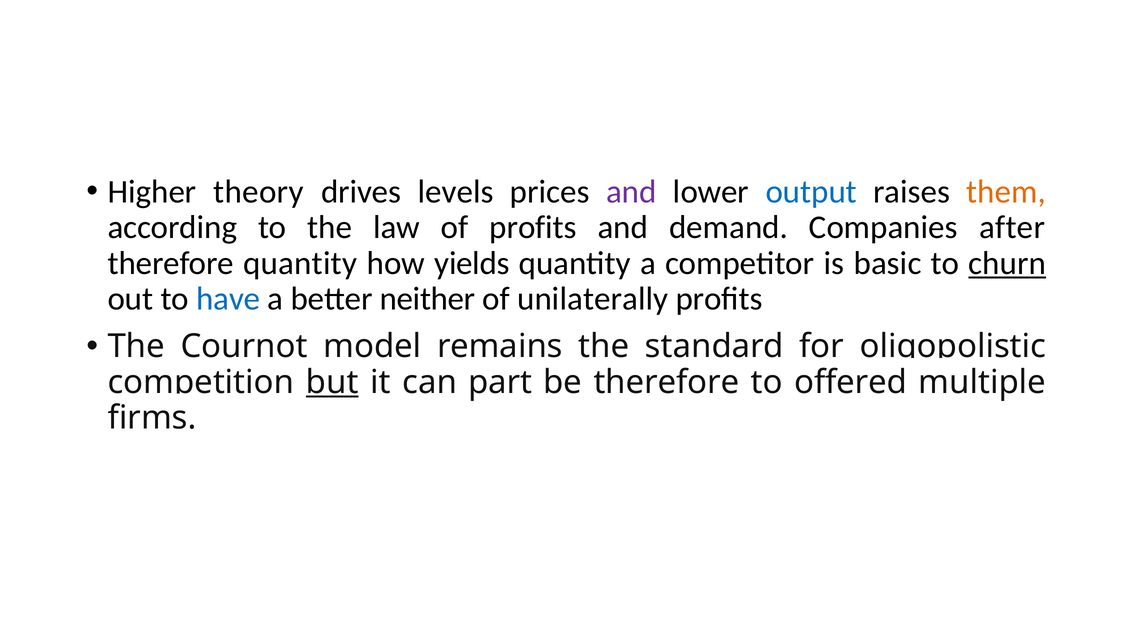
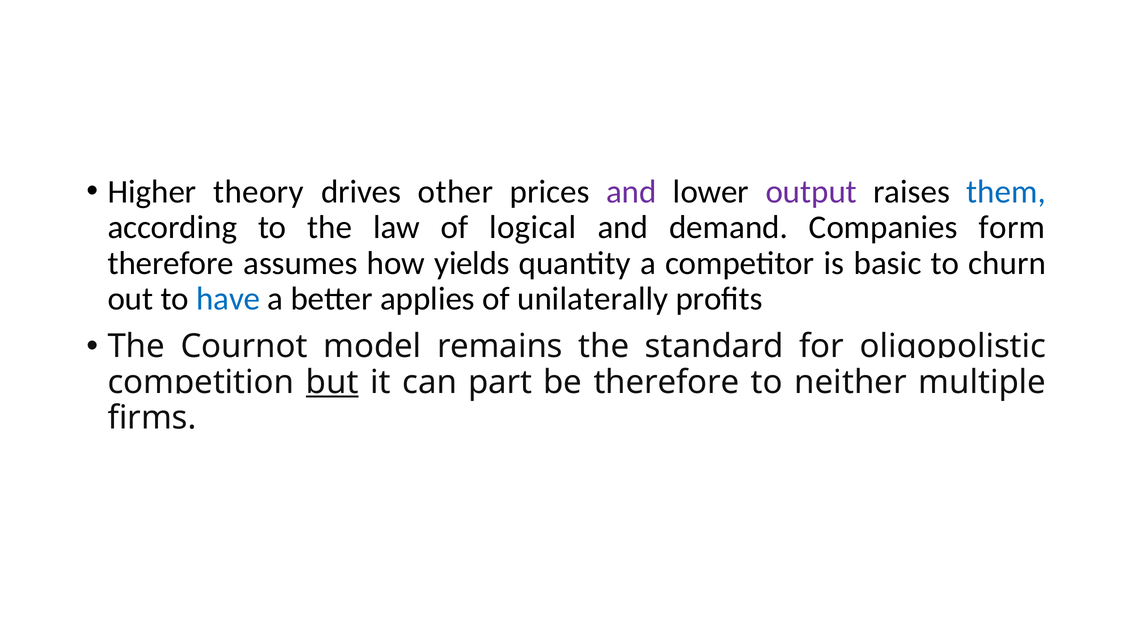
levels: levels -> other
output colour: blue -> purple
them colour: orange -> blue
of profits: profits -> logical
after: after -> form
therefore quantity: quantity -> assumes
churn underline: present -> none
neither: neither -> applies
offered: offered -> neither
